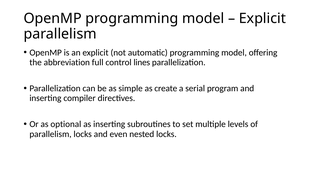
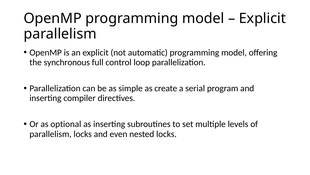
abbreviation: abbreviation -> synchronous
lines: lines -> loop
